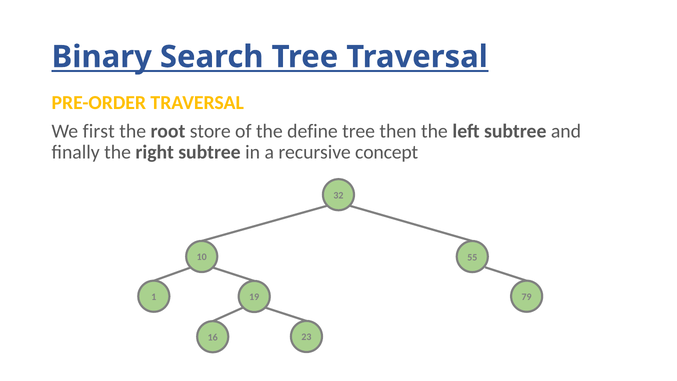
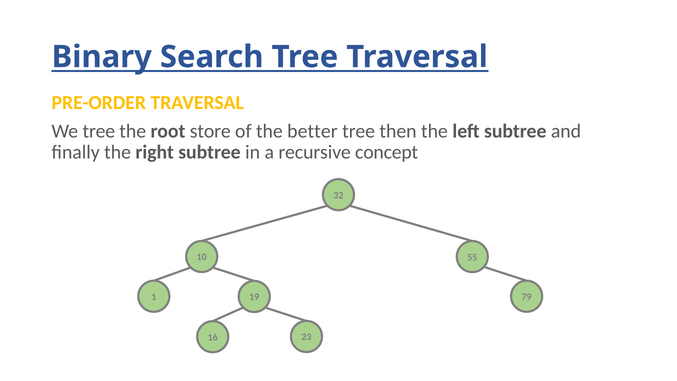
We first: first -> tree
define: define -> better
